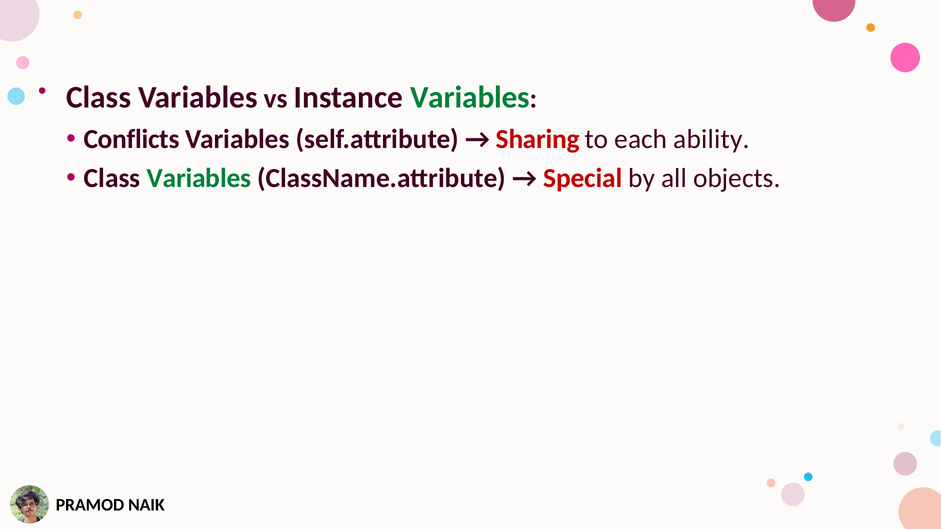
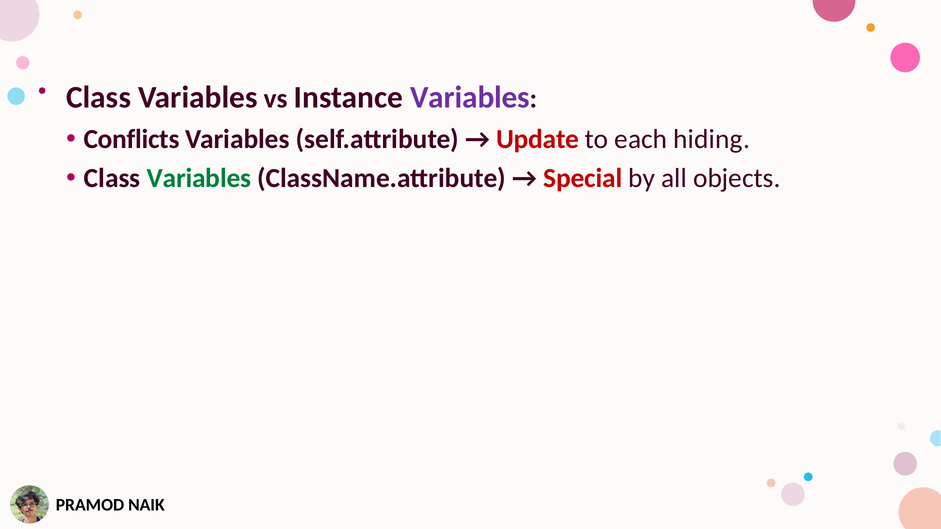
Variables at (470, 98) colour: green -> purple
Sharing: Sharing -> Update
ability: ability -> hiding
